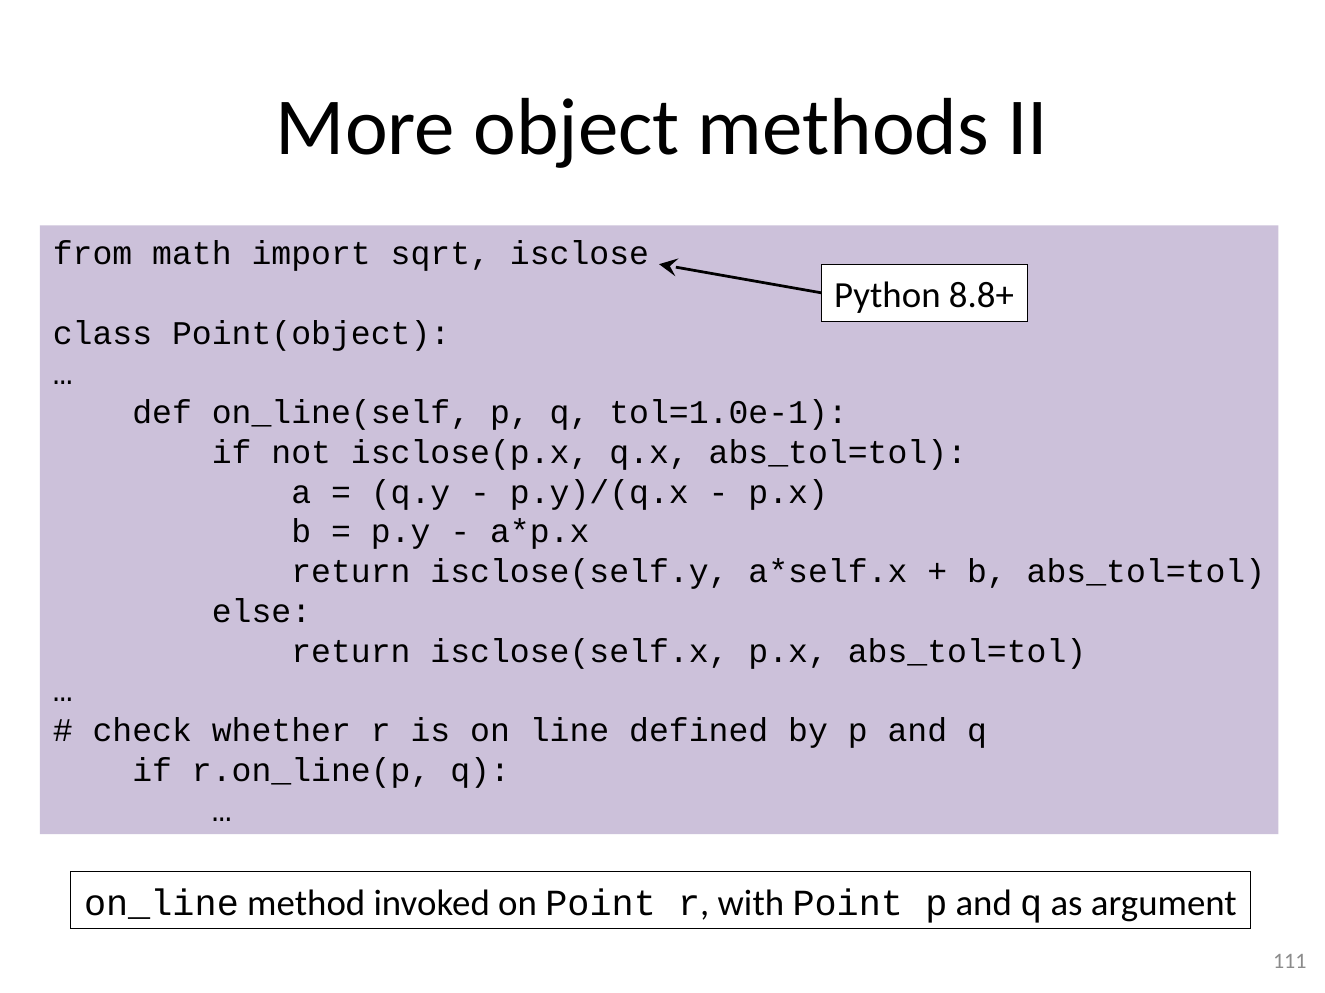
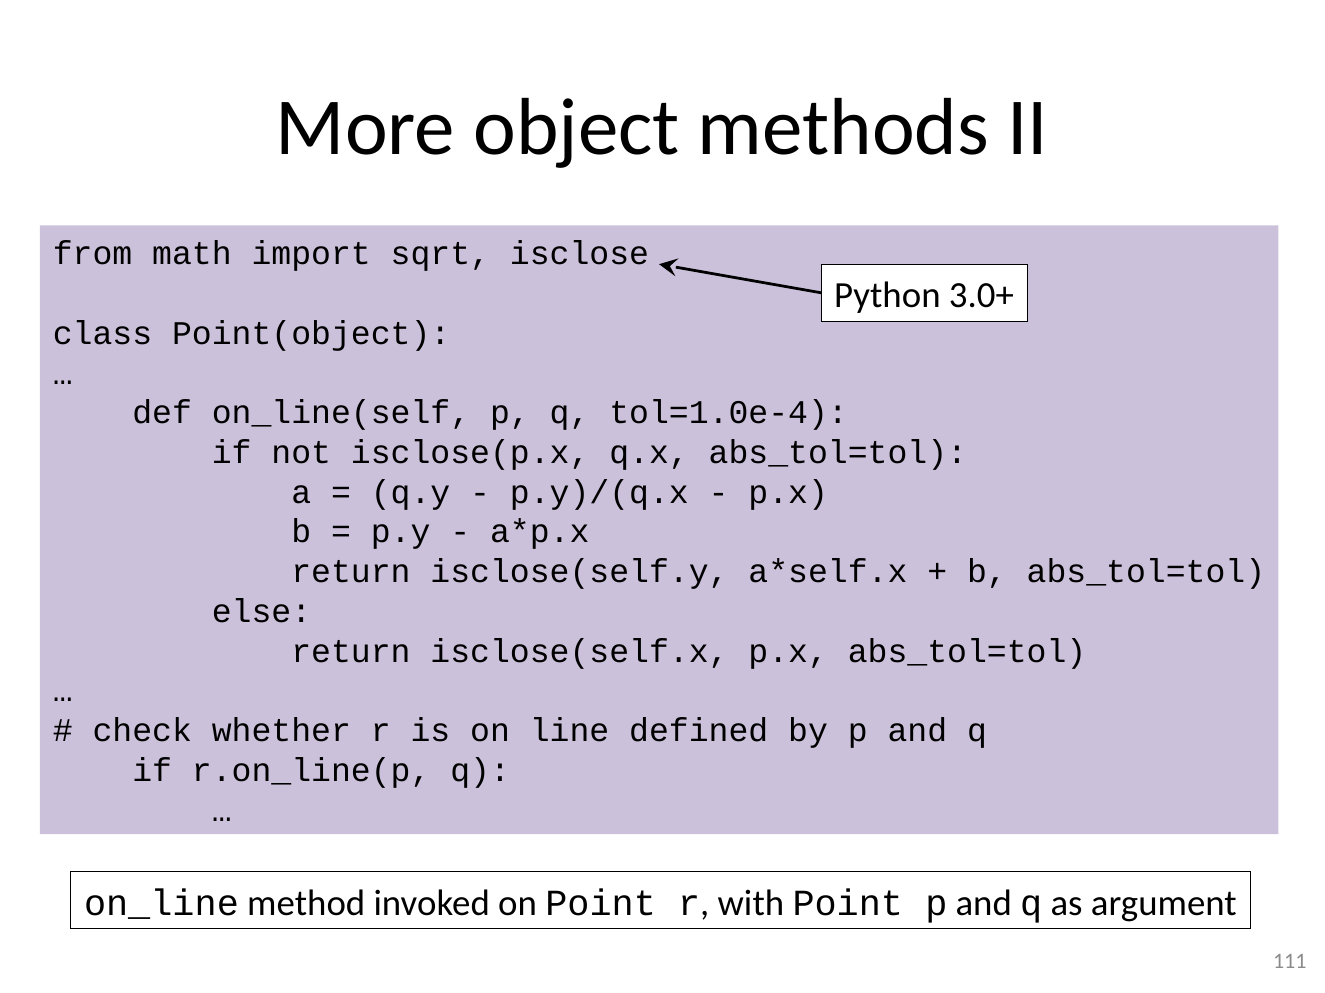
8.8+: 8.8+ -> 3.0+
tol=1.0e-1: tol=1.0e-1 -> tol=1.0e-4
